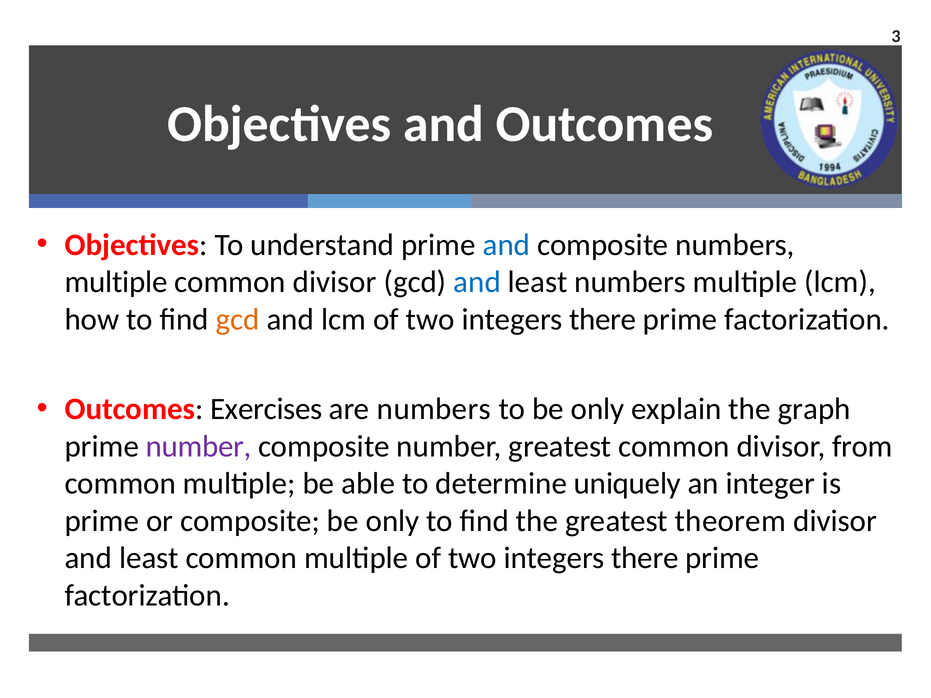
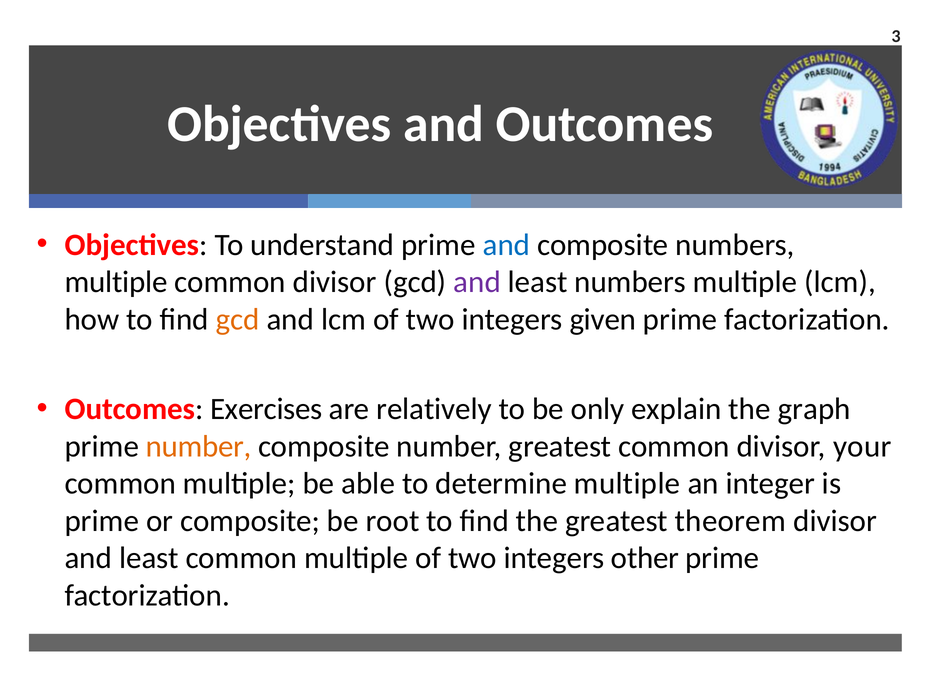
and at (477, 282) colour: blue -> purple
there at (603, 319): there -> given
are numbers: numbers -> relatively
number at (199, 447) colour: purple -> orange
from: from -> your
determine uniquely: uniquely -> multiple
composite be only: only -> root
there at (645, 558): there -> other
